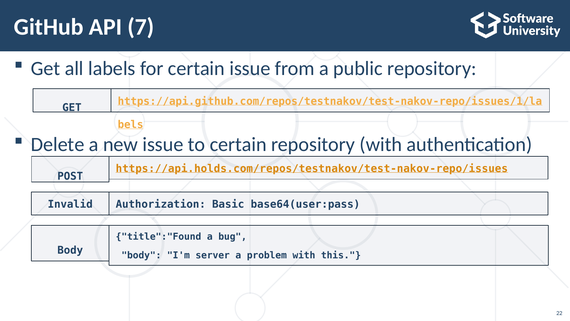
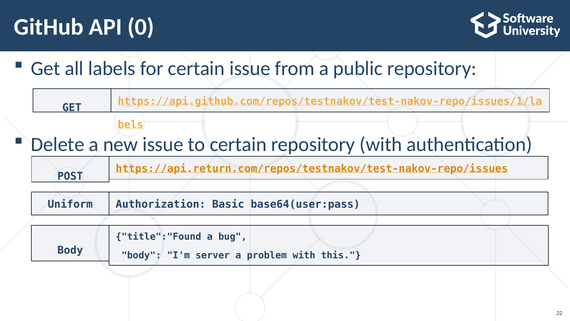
7: 7 -> 0
https://api.holds.com/repos/testnakov/test-nakov-repo/issues: https://api.holds.com/repos/testnakov/test-nakov-repo/issues -> https://api.return.com/repos/testnakov/test-nakov-repo/issues
Invalid: Invalid -> Uniform
